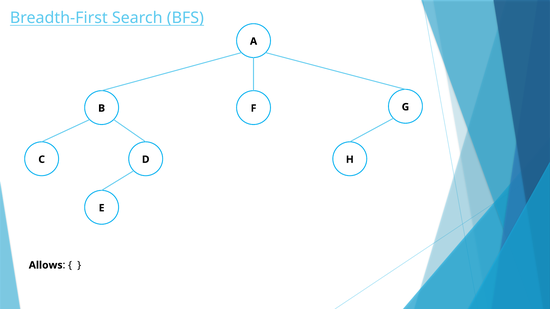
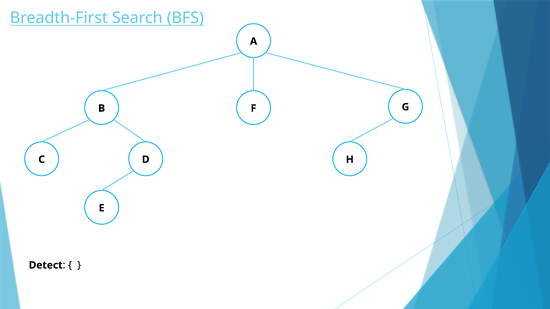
Allows: Allows -> Detect
